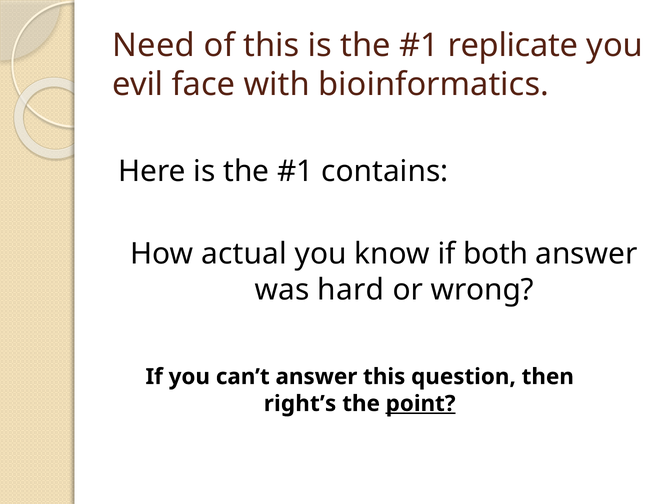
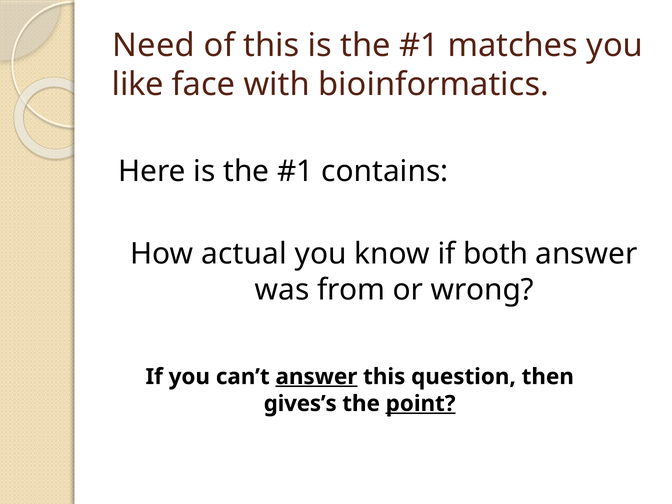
replicate: replicate -> matches
evil: evil -> like
hard: hard -> from
answer at (316, 377) underline: none -> present
right’s: right’s -> gives’s
